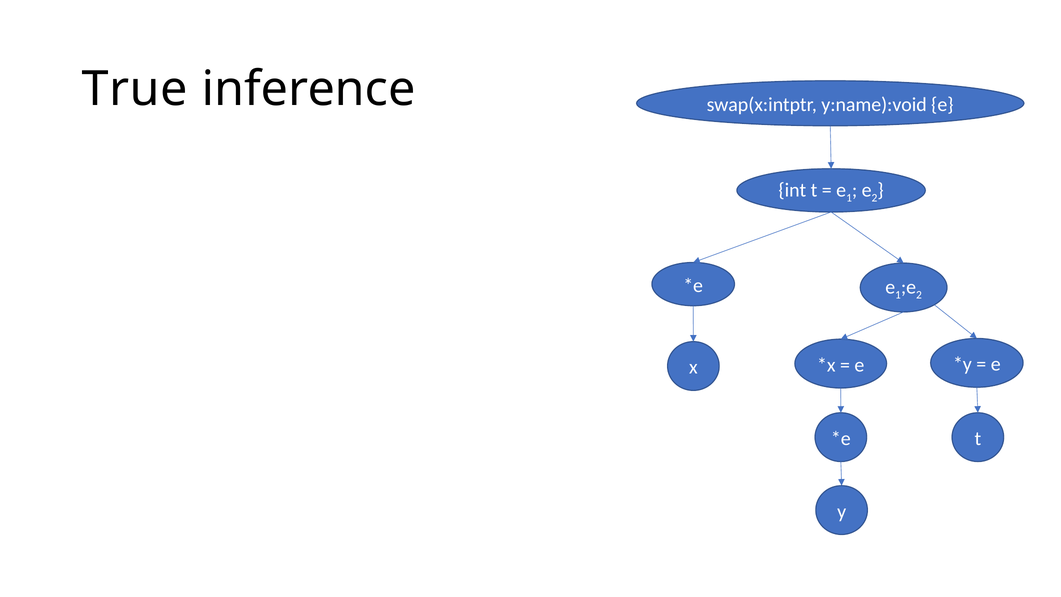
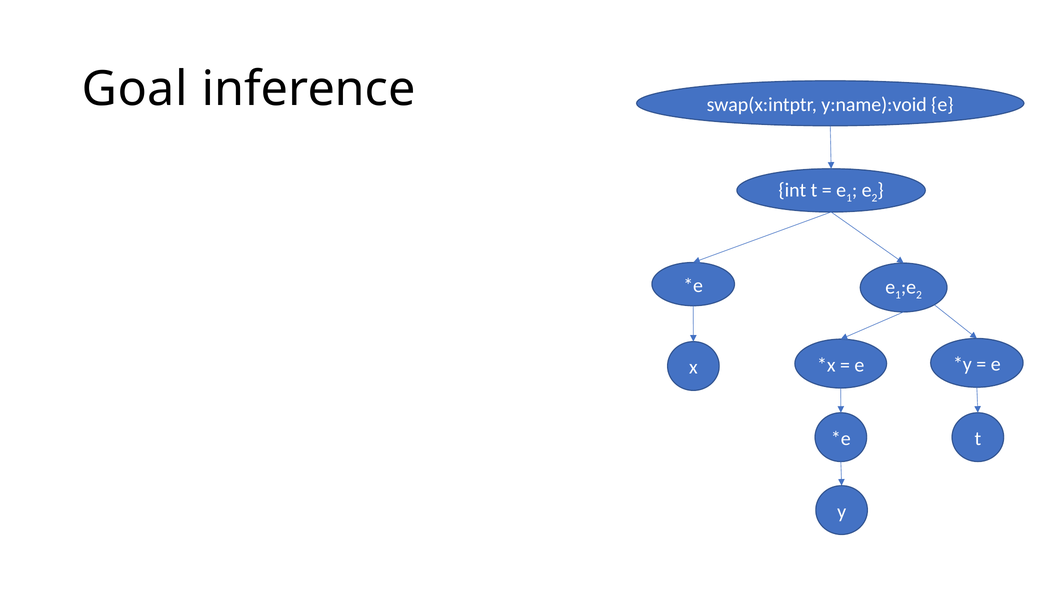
True: True -> Goal
